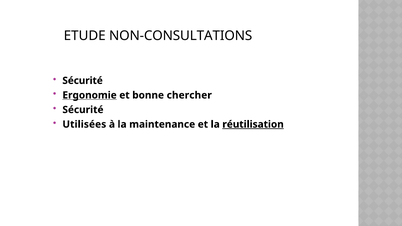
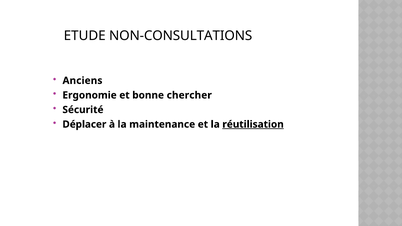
Sécurité at (83, 81): Sécurité -> Anciens
Ergonomie underline: present -> none
Utilisées: Utilisées -> Déplacer
